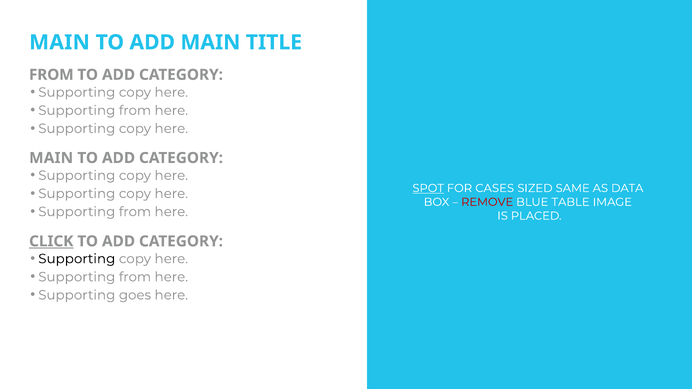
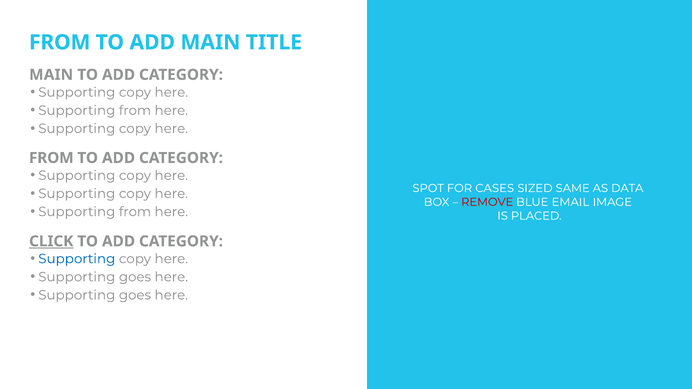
MAIN at (60, 42): MAIN -> FROM
FROM at (51, 75): FROM -> MAIN
MAIN at (51, 158): MAIN -> FROM
SPOT underline: present -> none
TABLE: TABLE -> EMAIL
Supporting at (77, 259) colour: black -> blue
from at (135, 277): from -> goes
